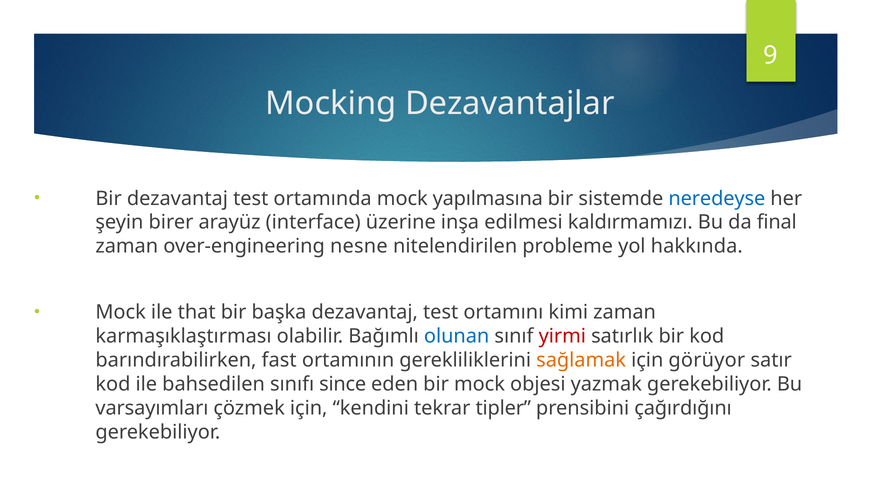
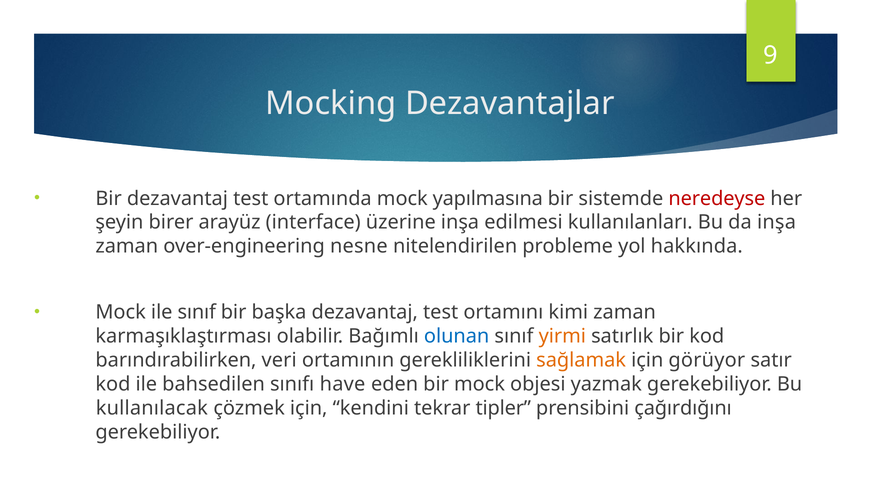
neredeyse colour: blue -> red
kaldırmamızı: kaldırmamızı -> kullanılanları
da final: final -> inşa
ile that: that -> sınıf
yirmi colour: red -> orange
fast: fast -> veri
since: since -> have
varsayımları: varsayımları -> kullanılacak
